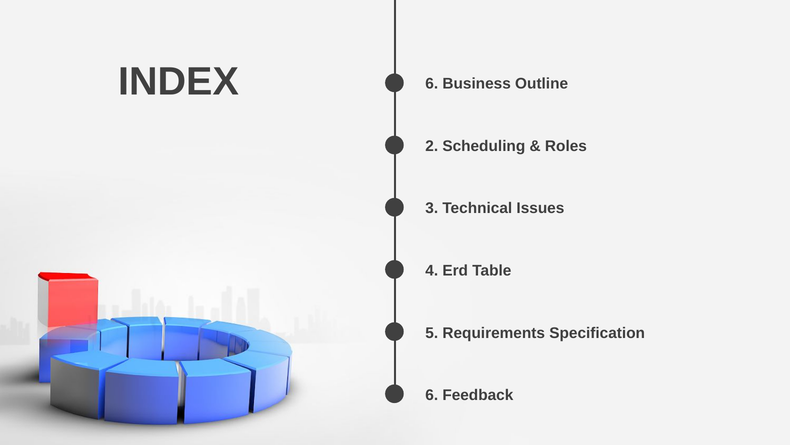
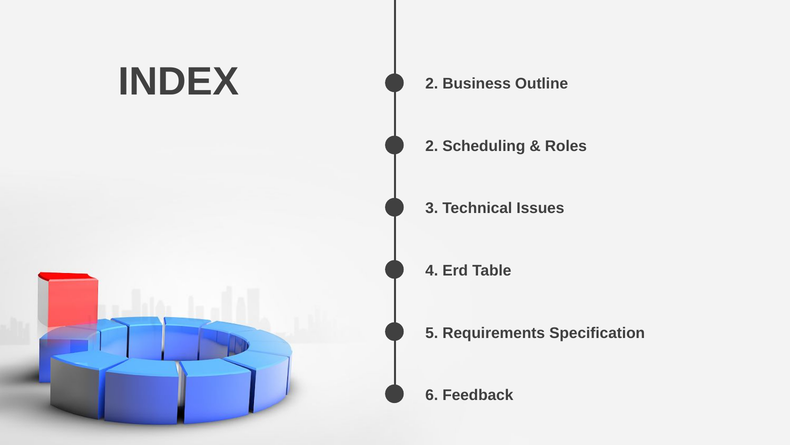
INDEX 6: 6 -> 2
